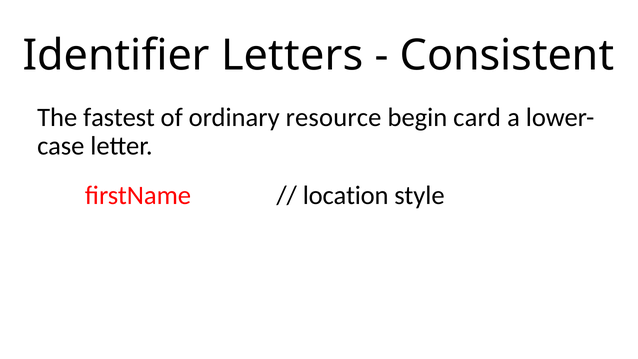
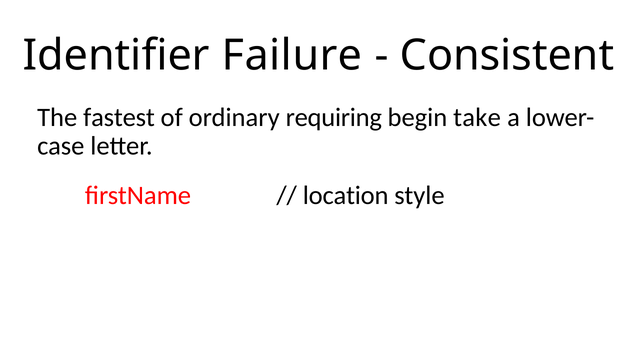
Letters: Letters -> Failure
resource: resource -> requiring
card: card -> take
